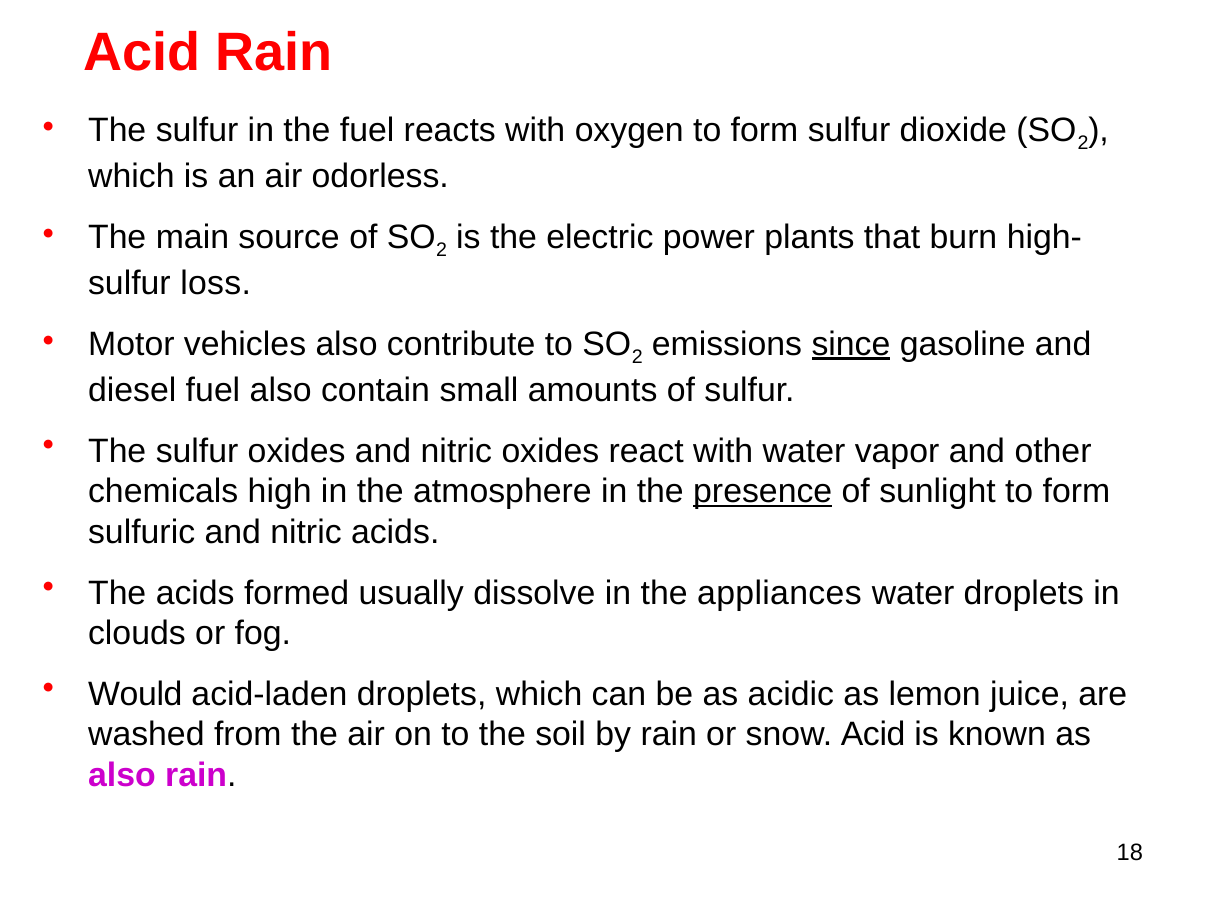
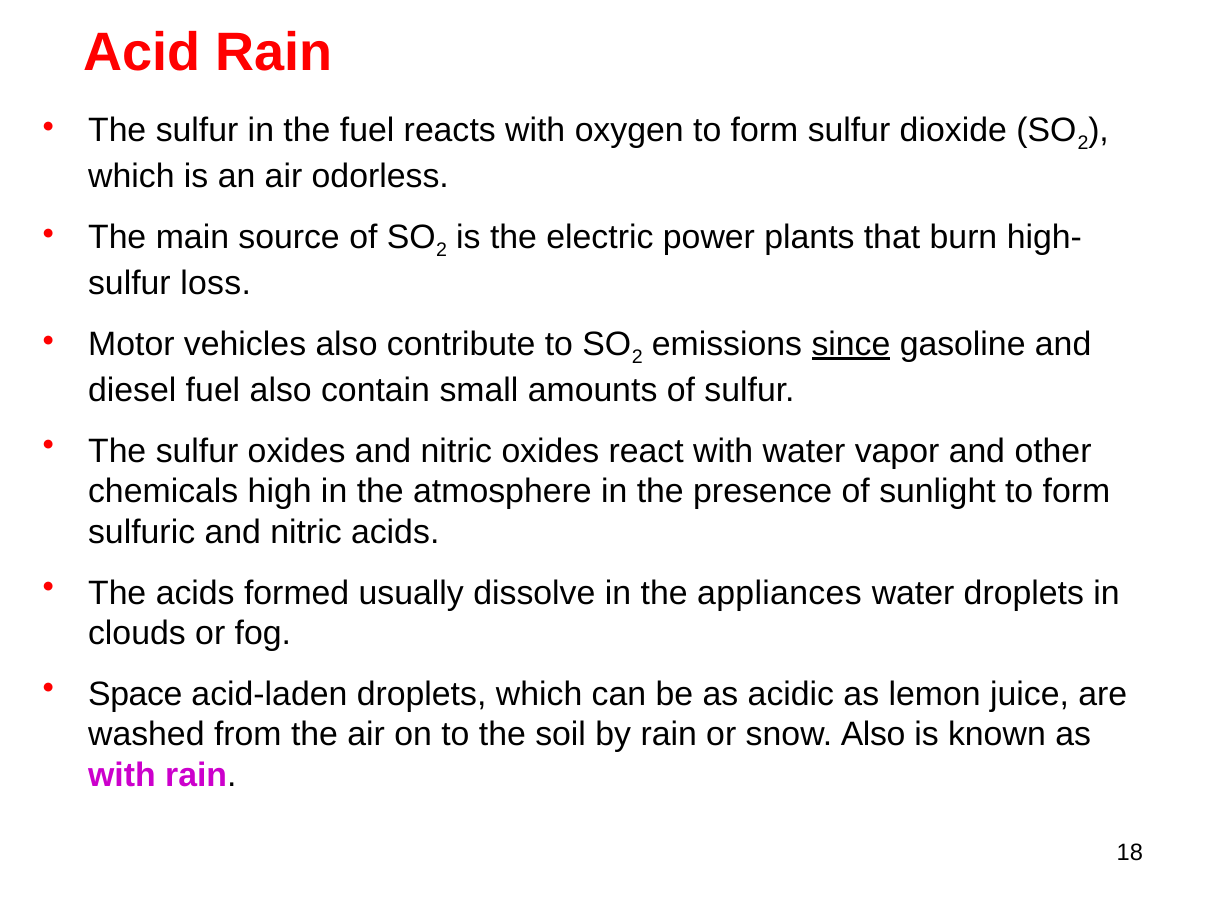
presence underline: present -> none
Would: Would -> Space
snow Acid: Acid -> Also
also at (122, 775): also -> with
